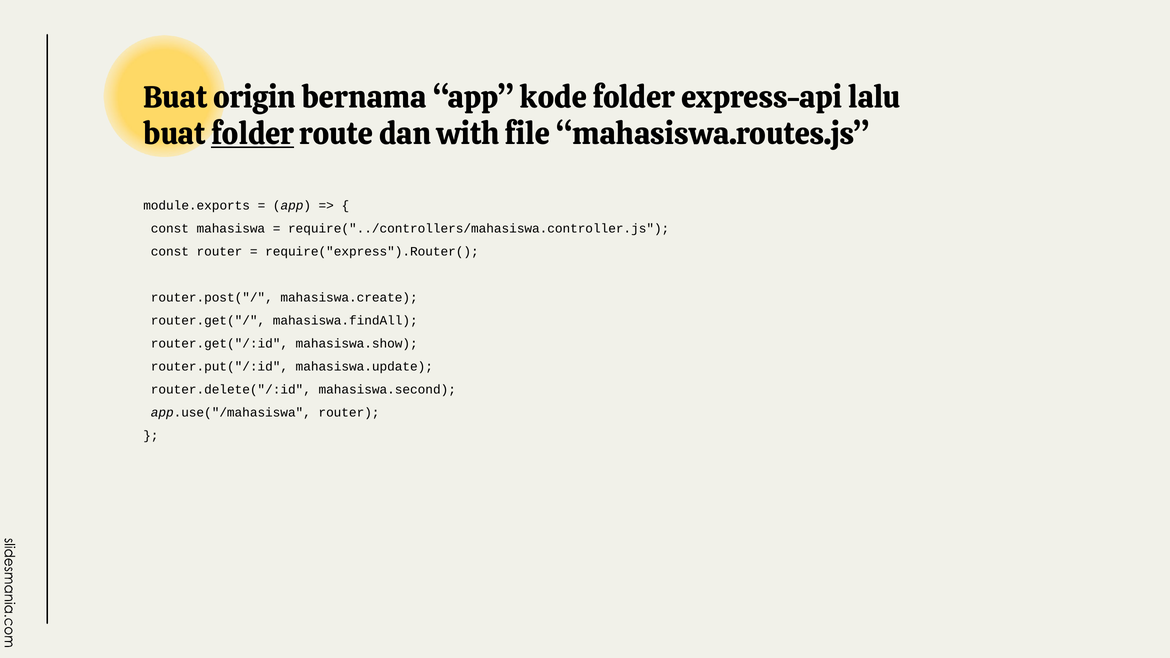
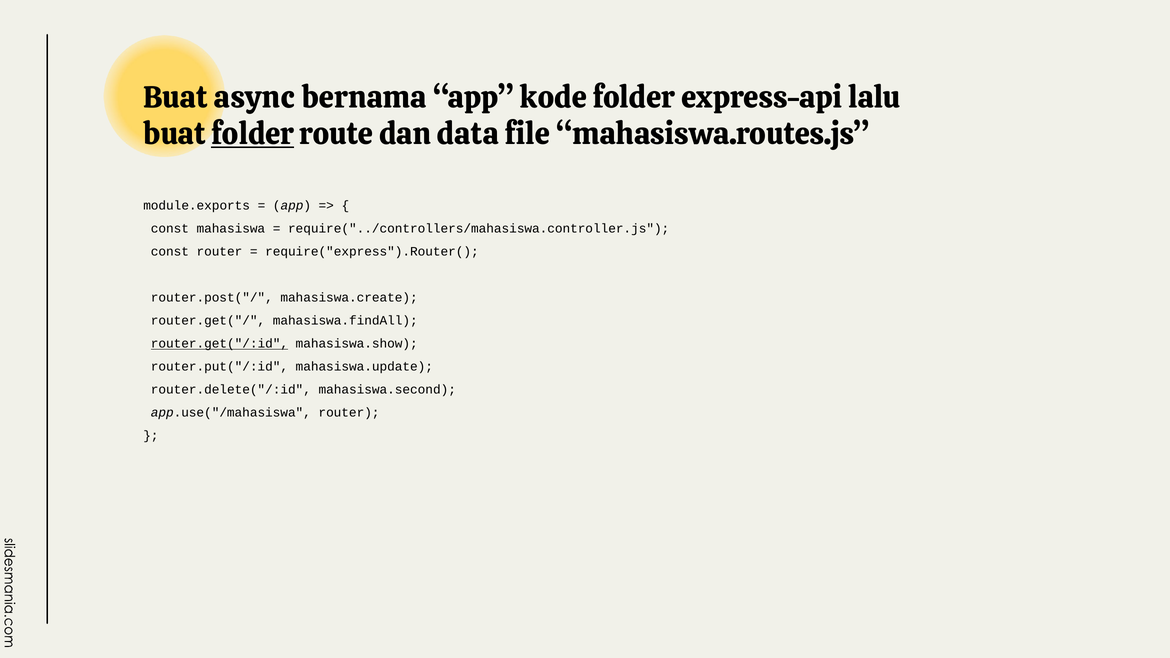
origin: origin -> async
with: with -> data
router.get("/:id underline: none -> present
